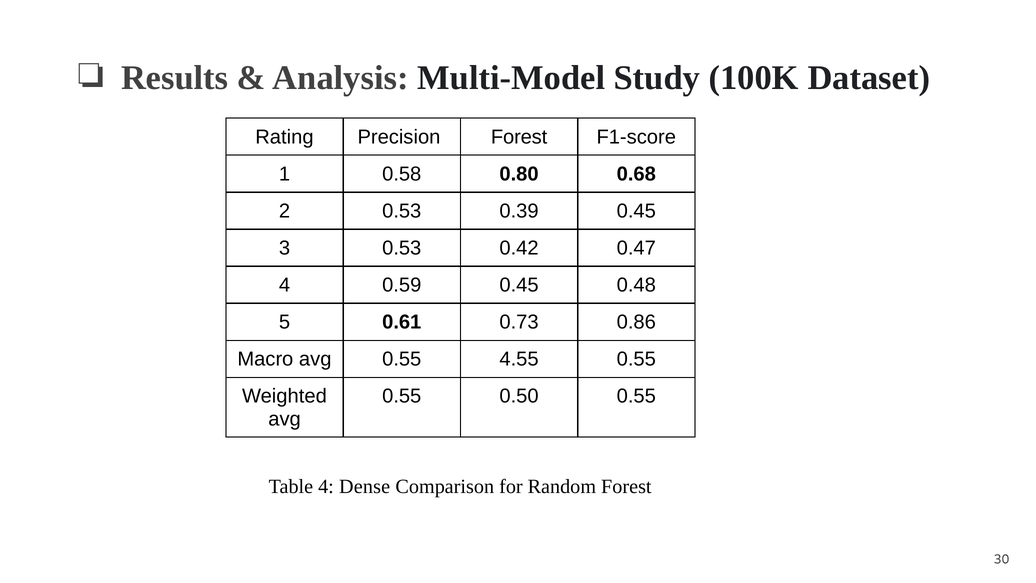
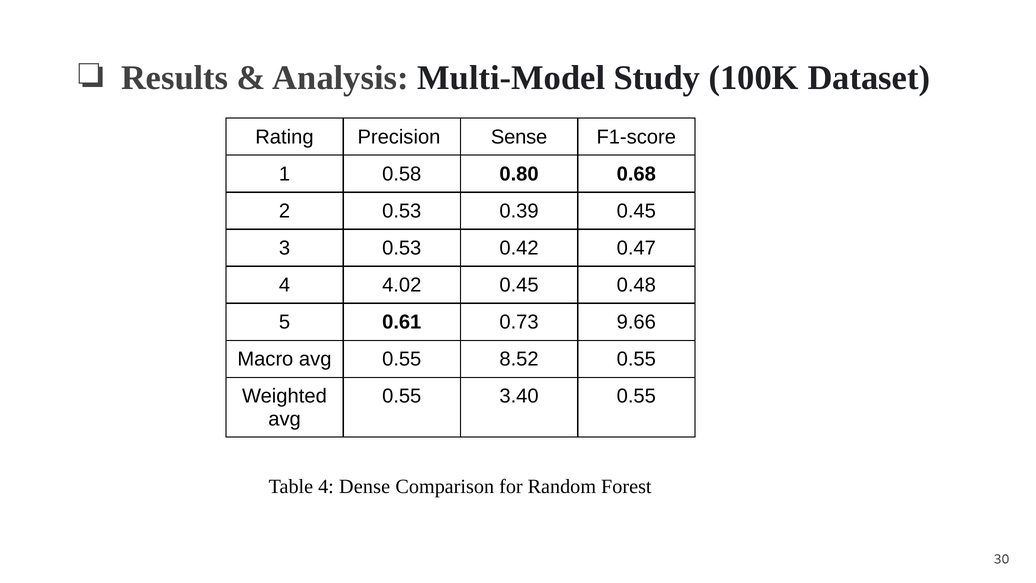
Precision Forest: Forest -> Sense
0.59: 0.59 -> 4.02
0.86: 0.86 -> 9.66
4.55: 4.55 -> 8.52
0.50: 0.50 -> 3.40
